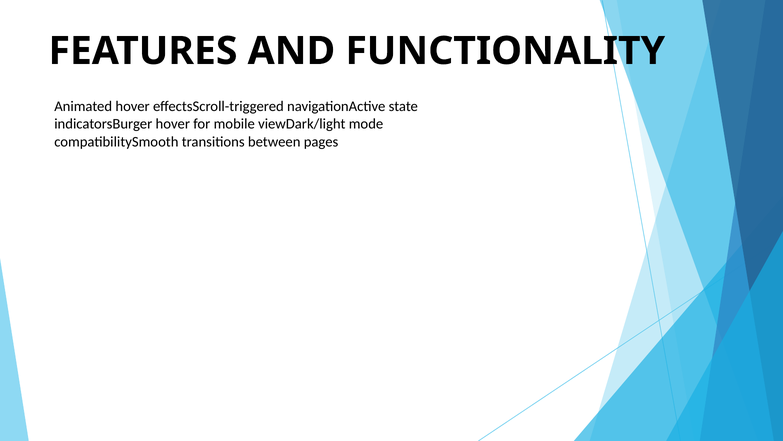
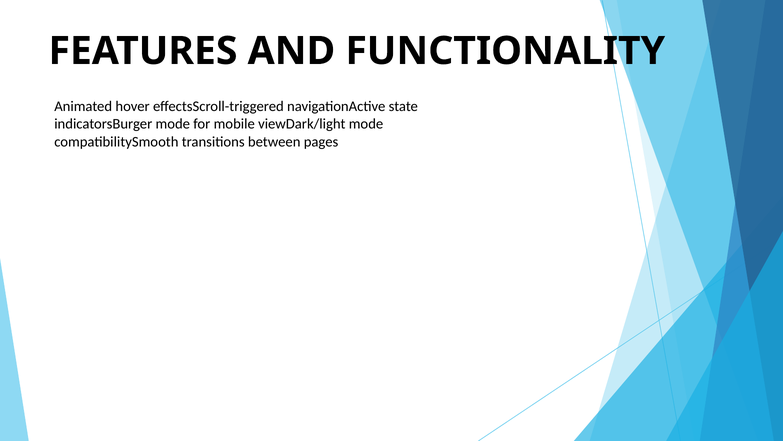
indicatorsBurger hover: hover -> mode
